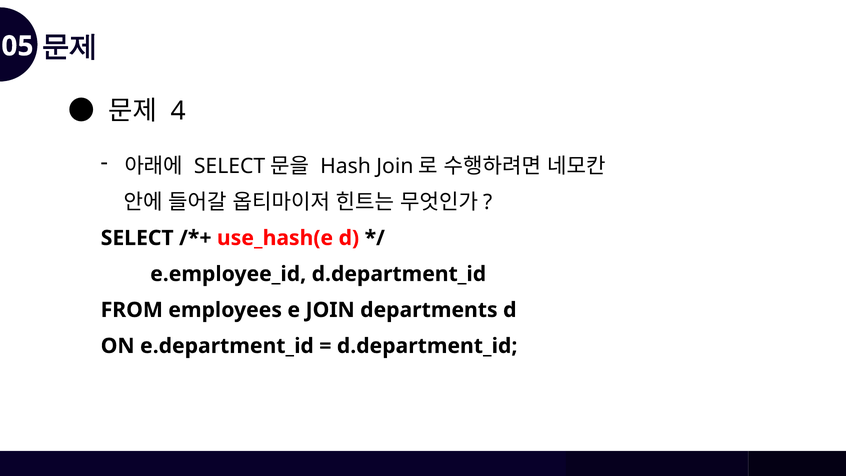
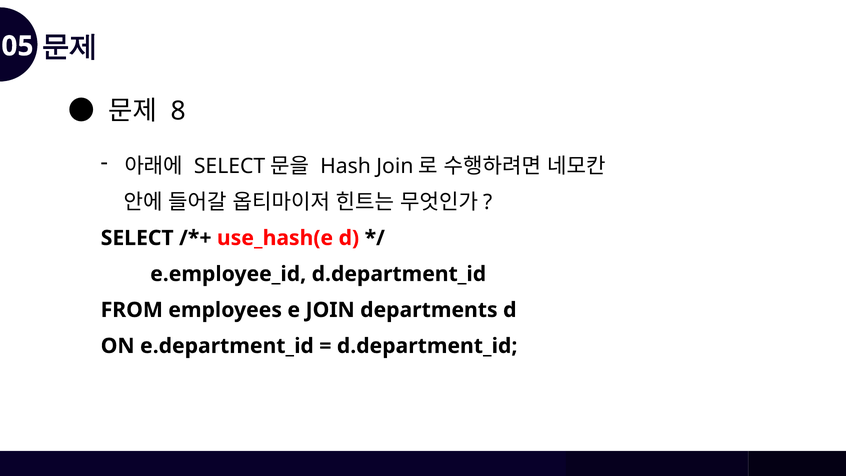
4: 4 -> 8
